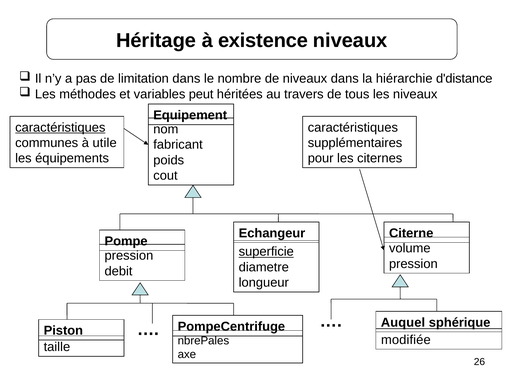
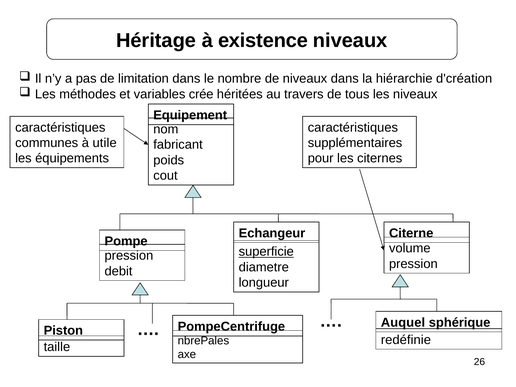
d'distance: d'distance -> d'création
peut: peut -> crée
caractéristiques at (60, 127) underline: present -> none
modifiée: modifiée -> redéfinie
